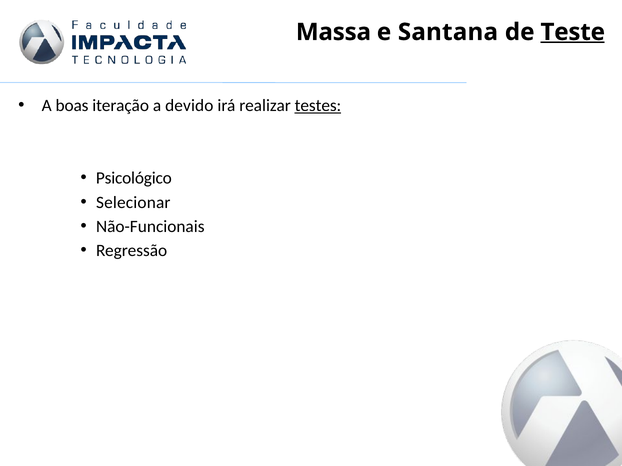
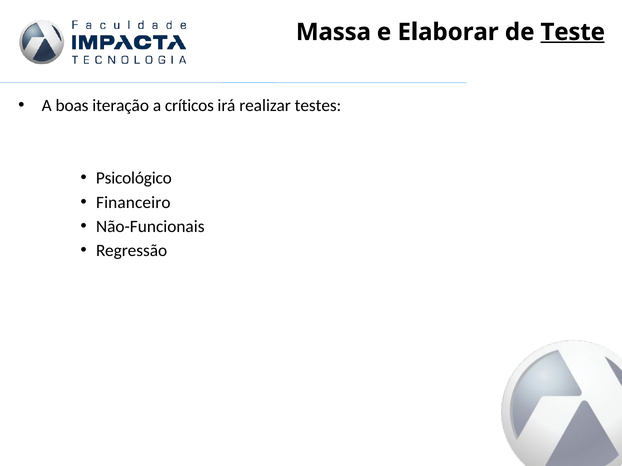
Santana: Santana -> Elaborar
devido: devido -> críticos
testes underline: present -> none
Selecionar: Selecionar -> Financeiro
